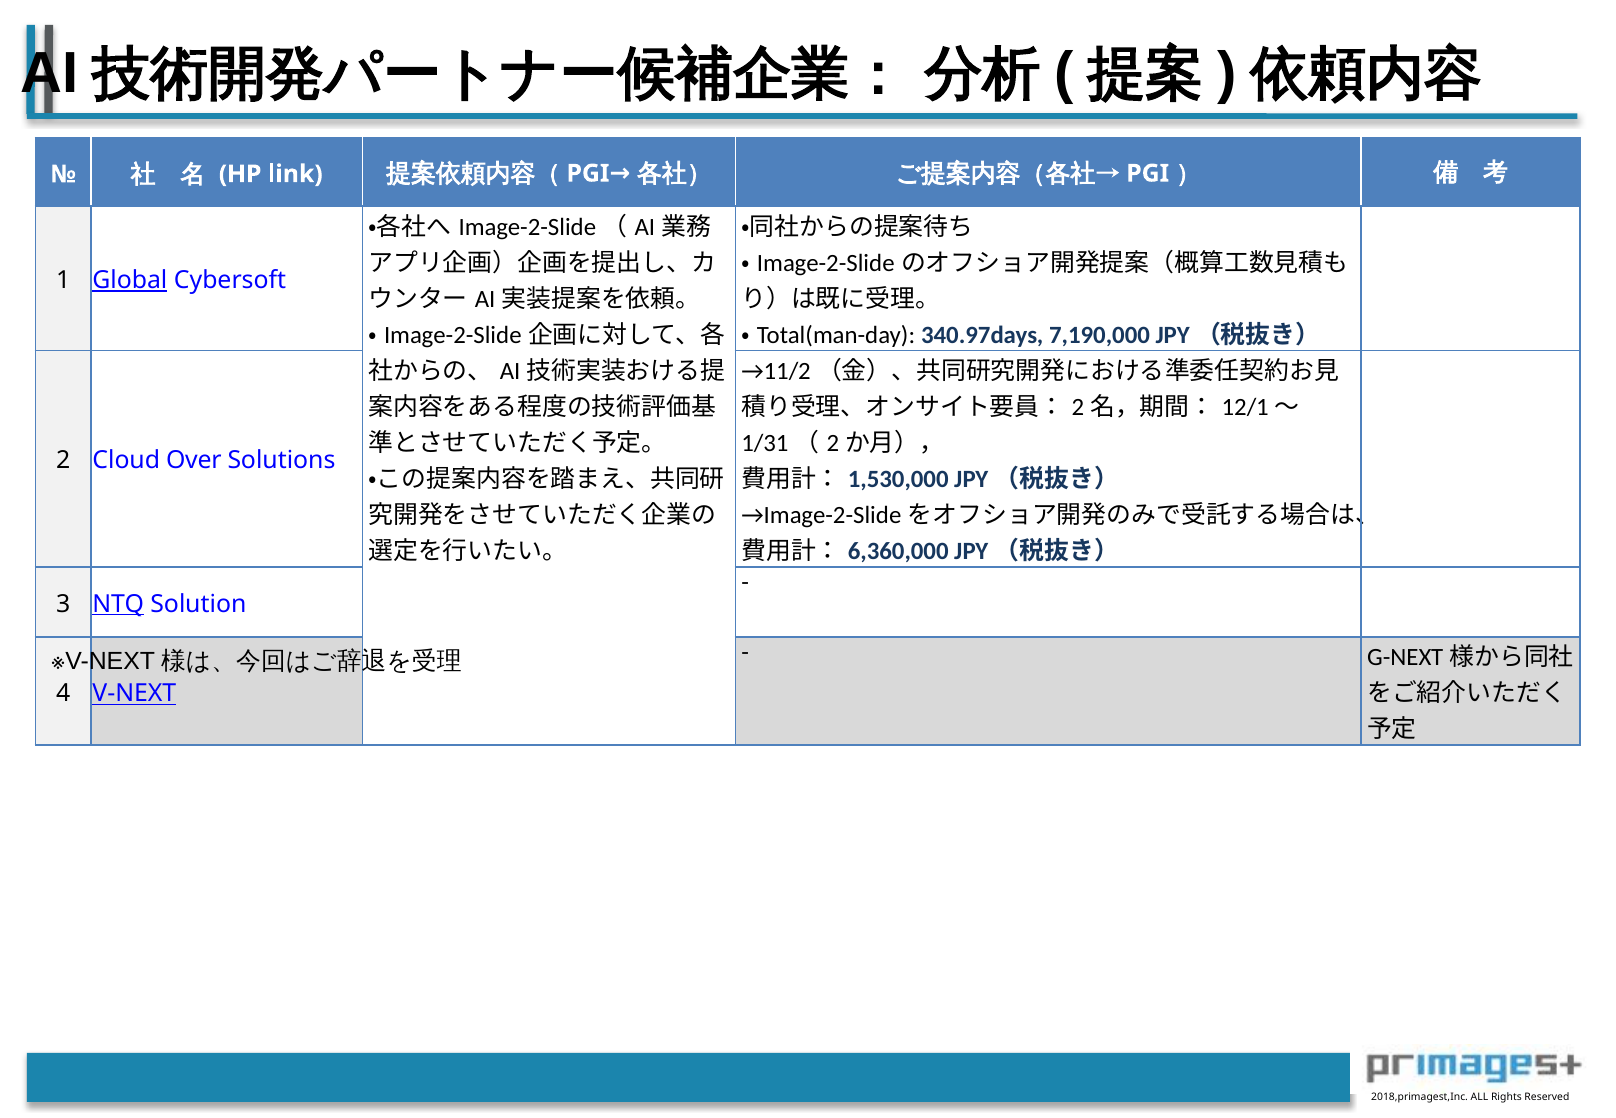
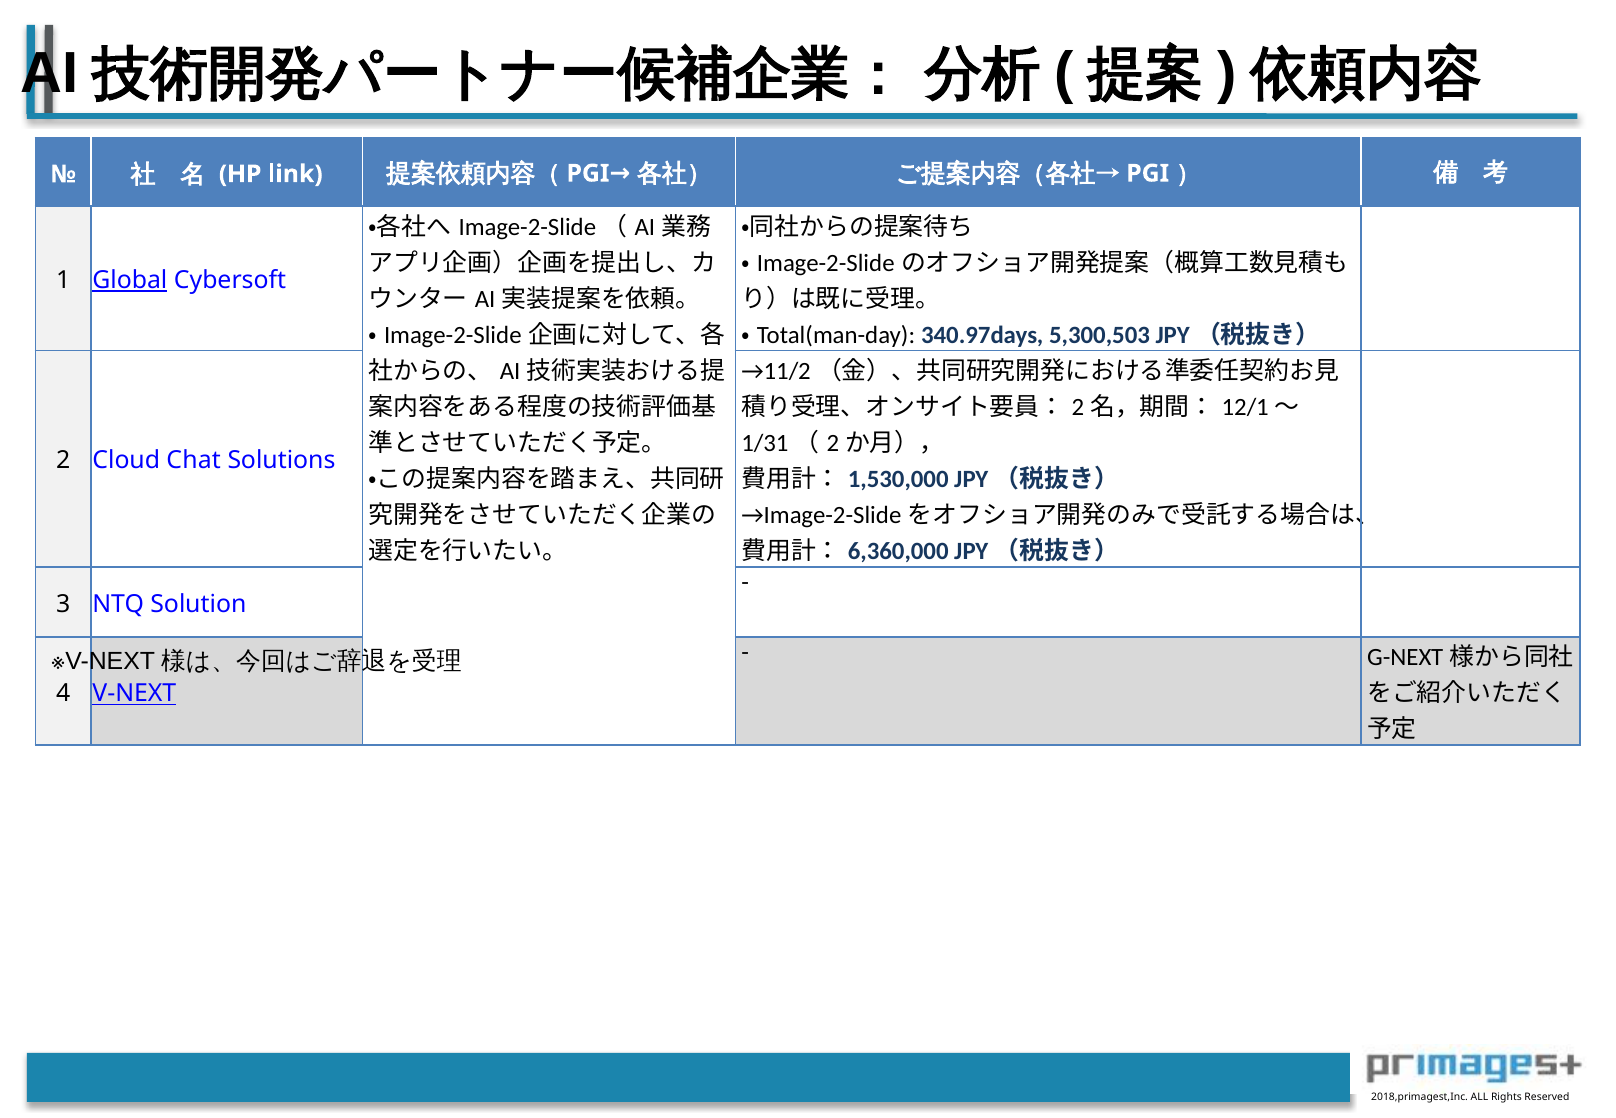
7,190,000: 7,190,000 -> 5,300,503
Over: Over -> Chat
NTQ underline: present -> none
